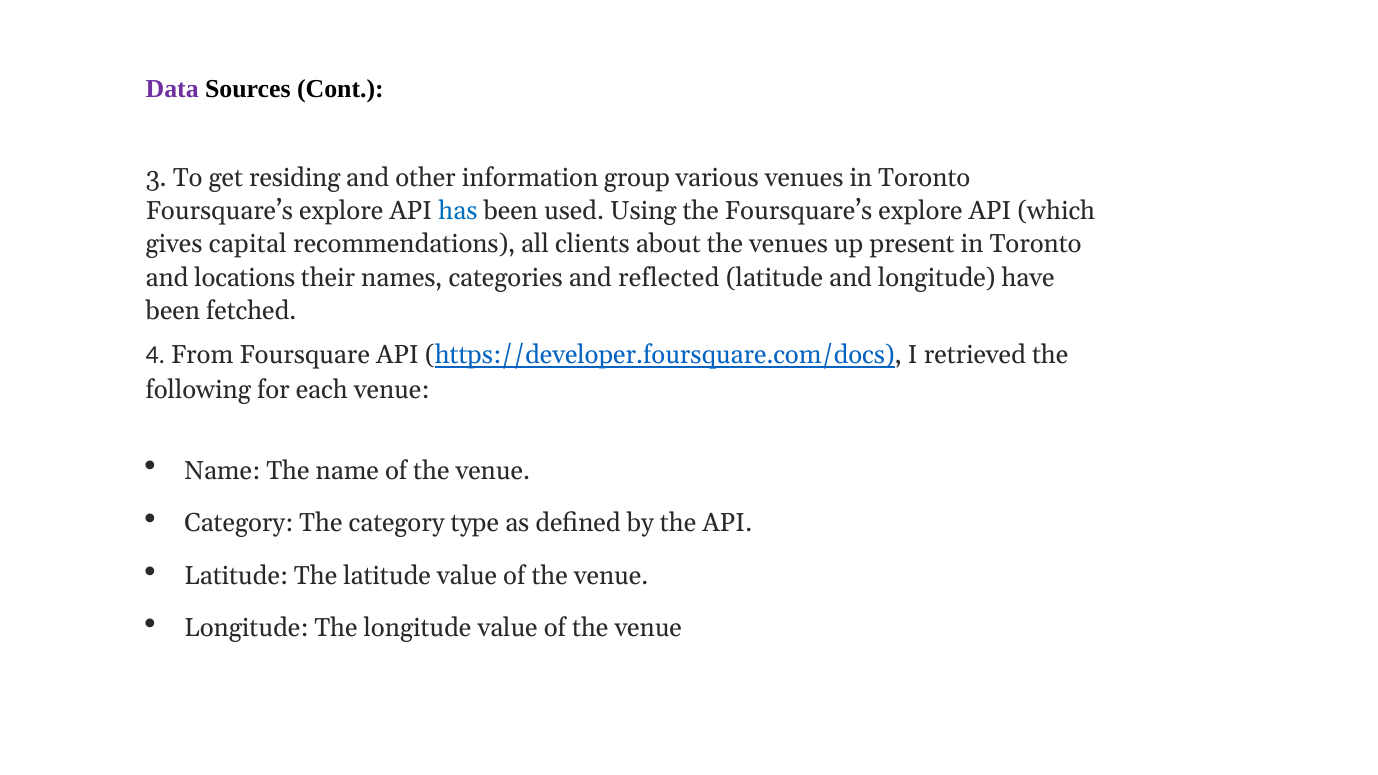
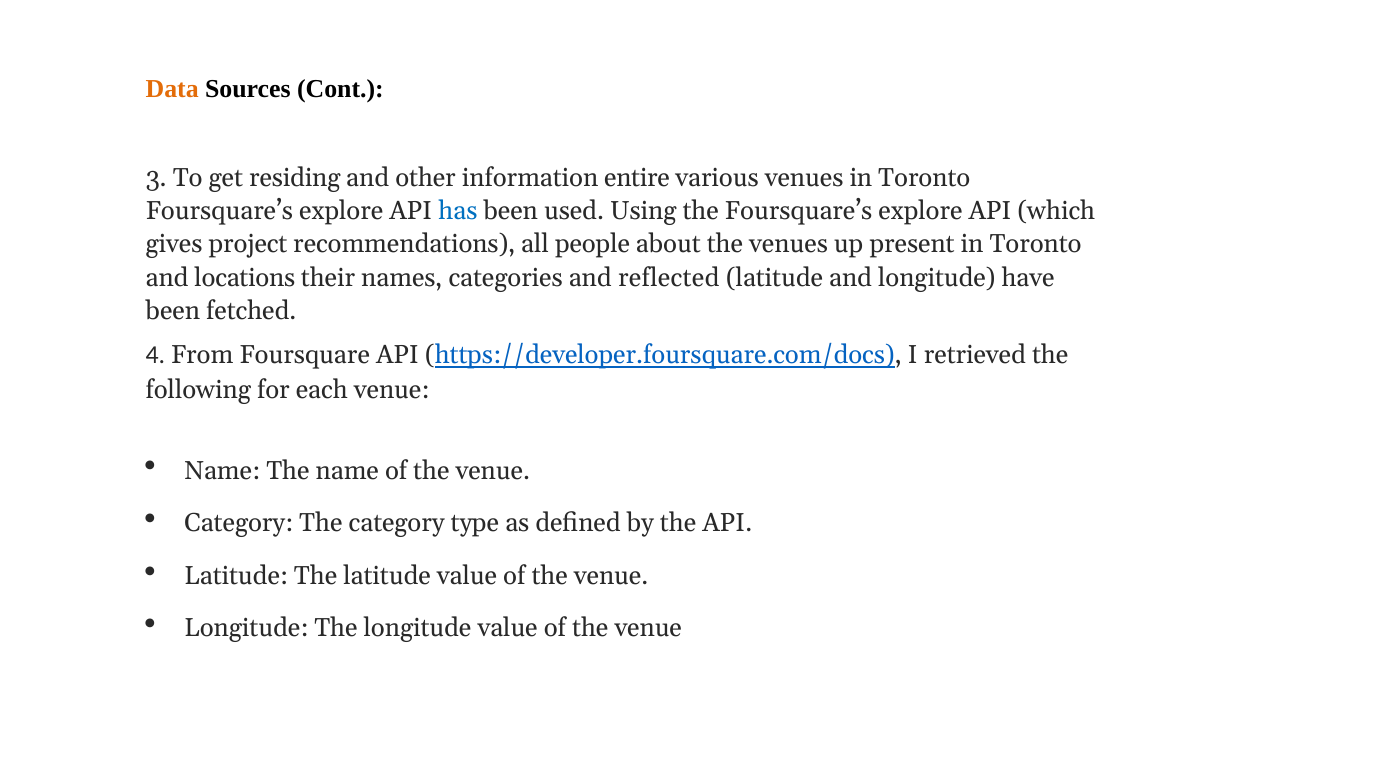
Data colour: purple -> orange
group: group -> entire
capital: capital -> project
clients: clients -> people
